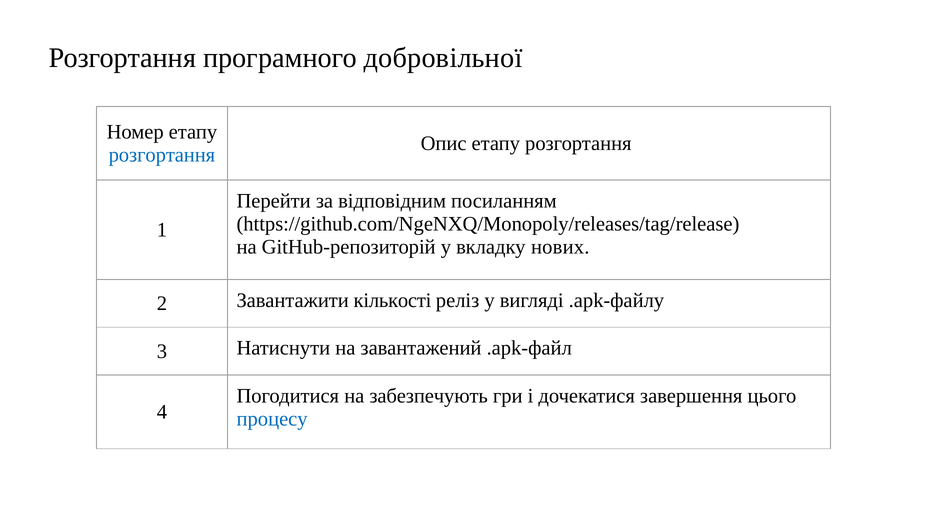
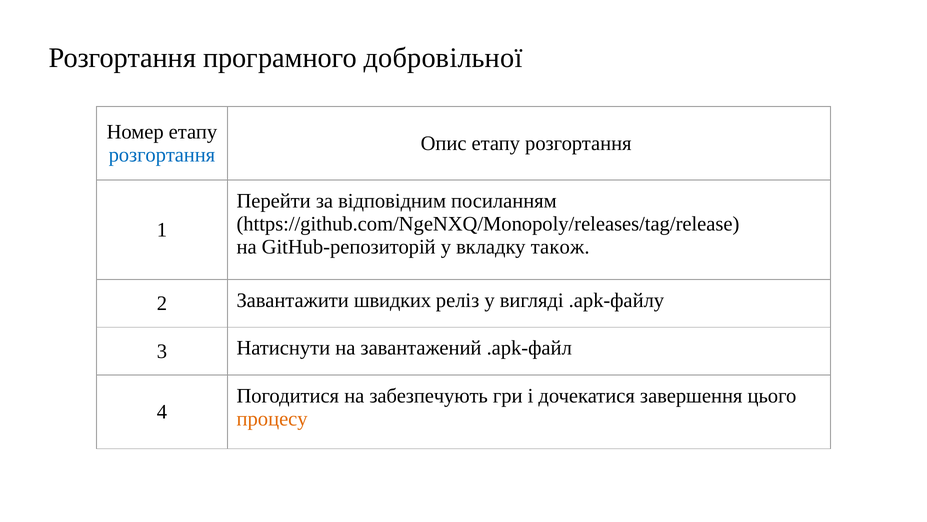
нових: нових -> також
кількості: кількості -> швидких
процесу colour: blue -> orange
